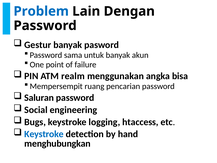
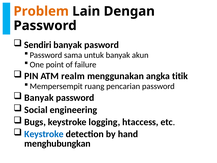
Problem colour: blue -> orange
Gestur: Gestur -> Sendiri
bisa: bisa -> titik
Saluran at (39, 98): Saluran -> Banyak
